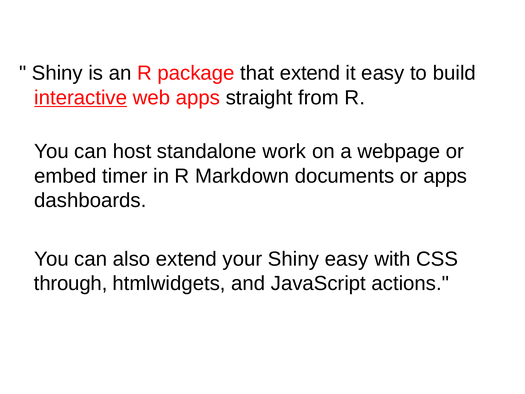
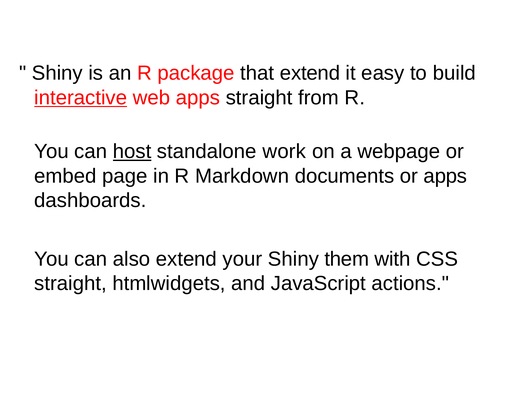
host underline: none -> present
timer: timer -> page
Shiny easy: easy -> them
through at (71, 283): through -> straight
